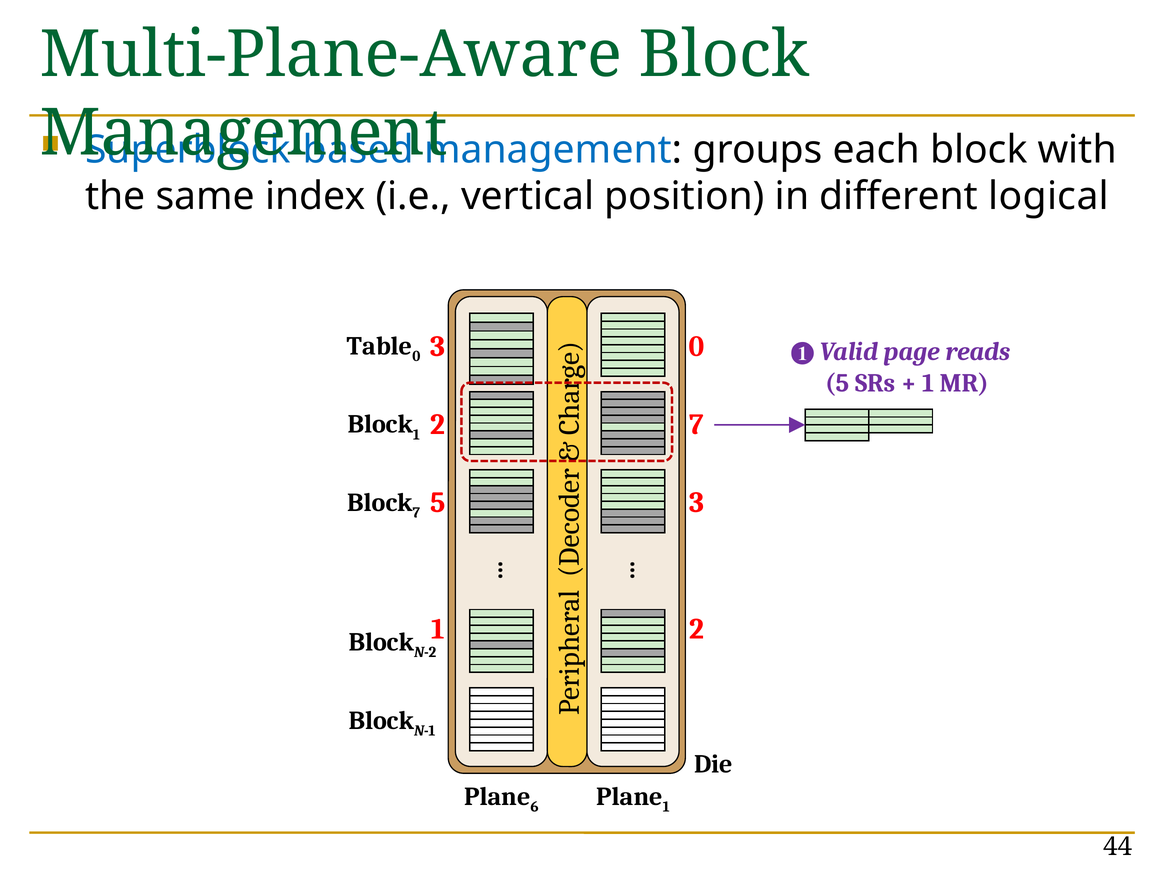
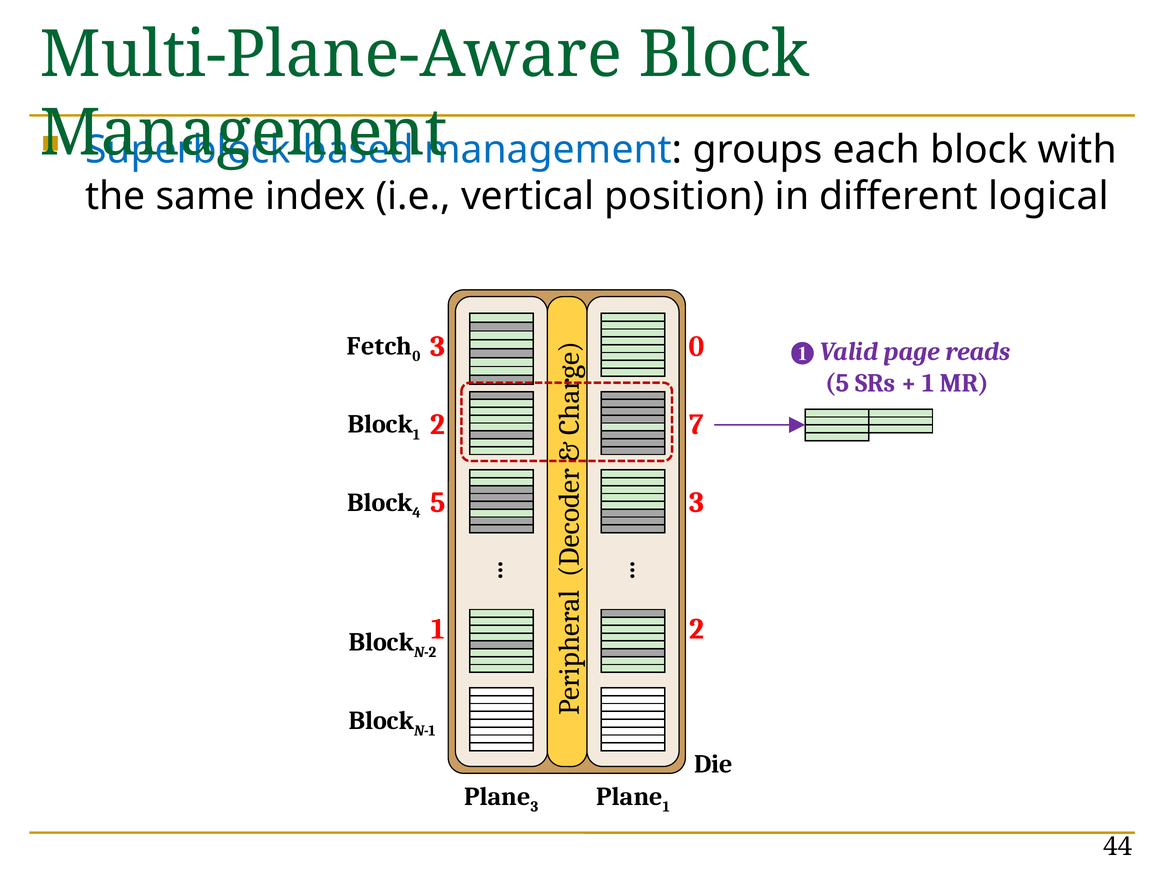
Table: Table -> Fetch
Block 7: 7 -> 4
6 at (535, 806): 6 -> 3
